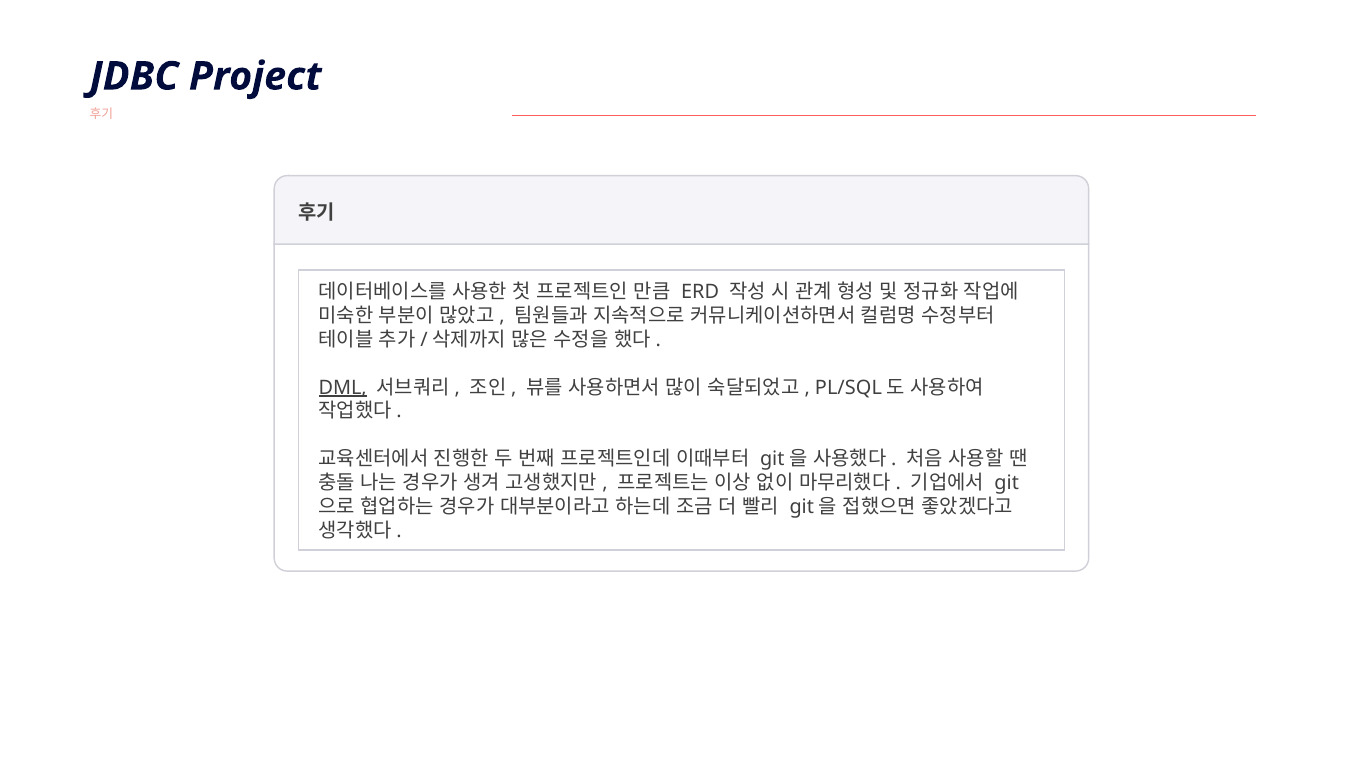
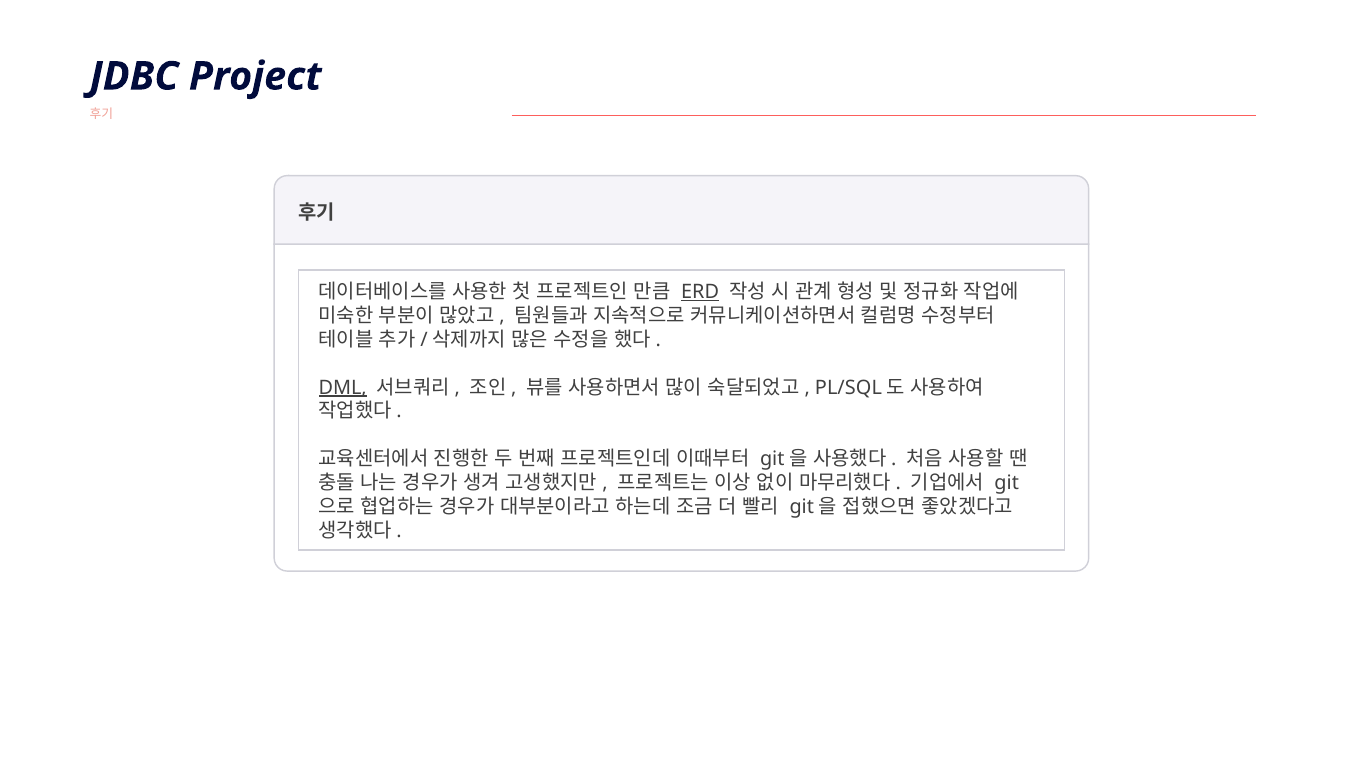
ERD underline: none -> present
